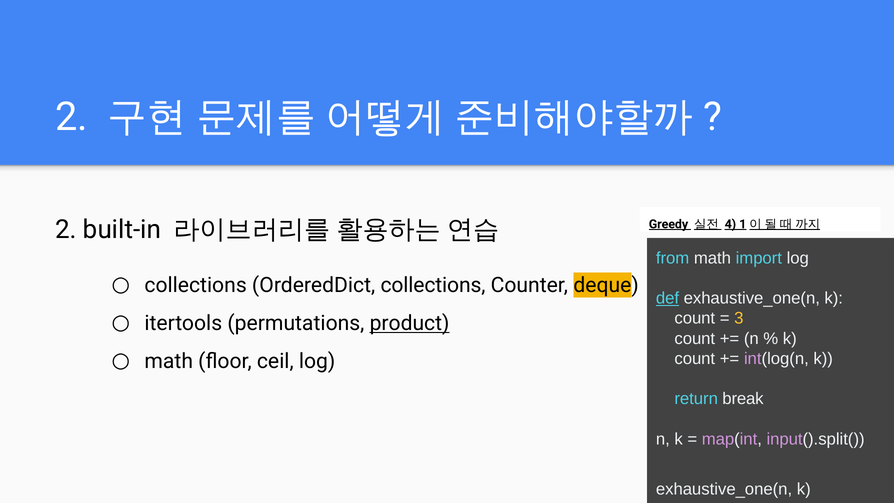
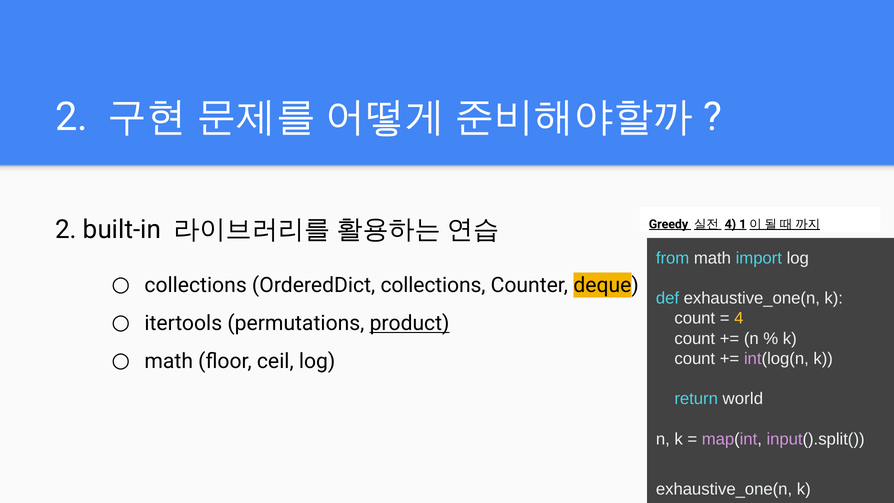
def underline: present -> none
3 at (739, 318): 3 -> 4
break: break -> world
